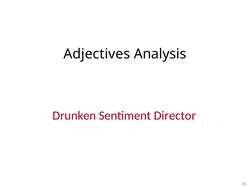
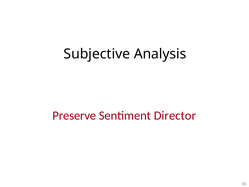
Adjectives: Adjectives -> Subjective
Drunken: Drunken -> Preserve
